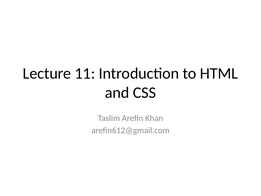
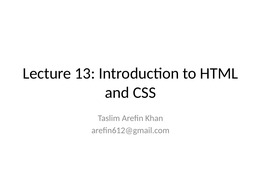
11: 11 -> 13
